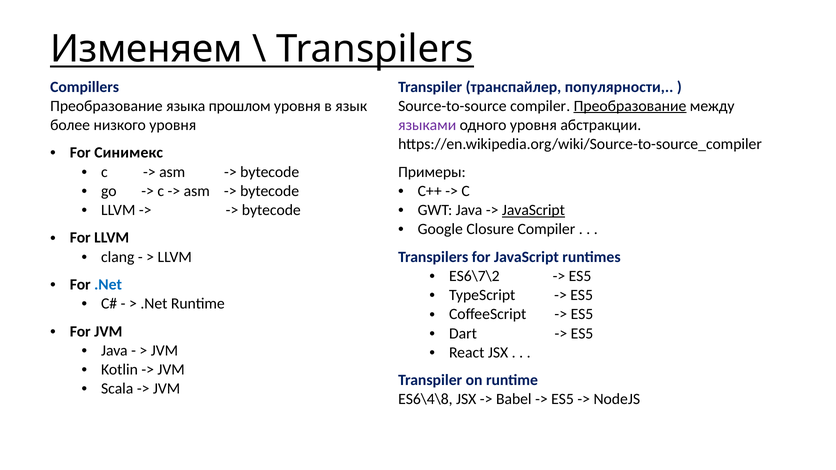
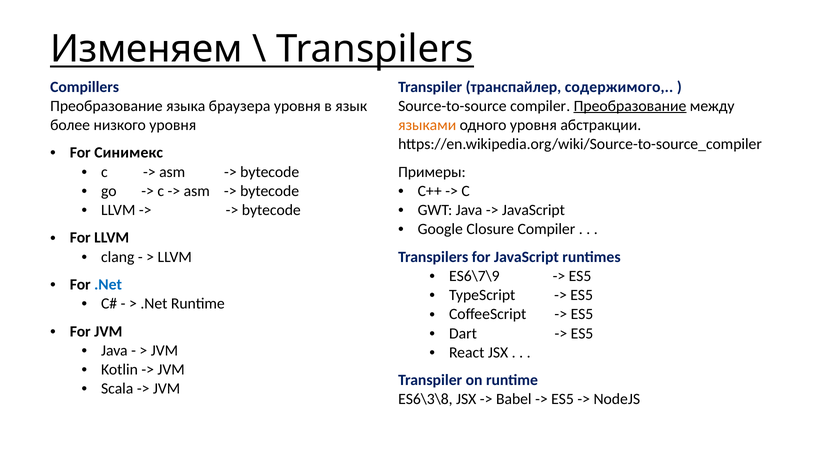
популярности: популярности -> содержимого
прошлом: прошлом -> браузера
языками colour: purple -> orange
JavaScript at (533, 210) underline: present -> none
ES6\7\2: ES6\7\2 -> ES6\7\9
ES6\4\8: ES6\4\8 -> ES6\3\8
